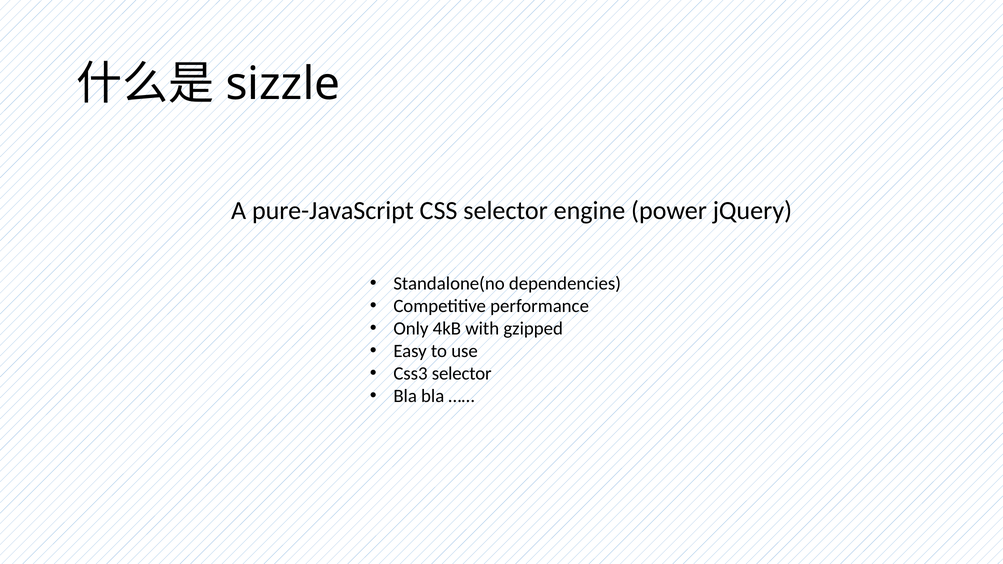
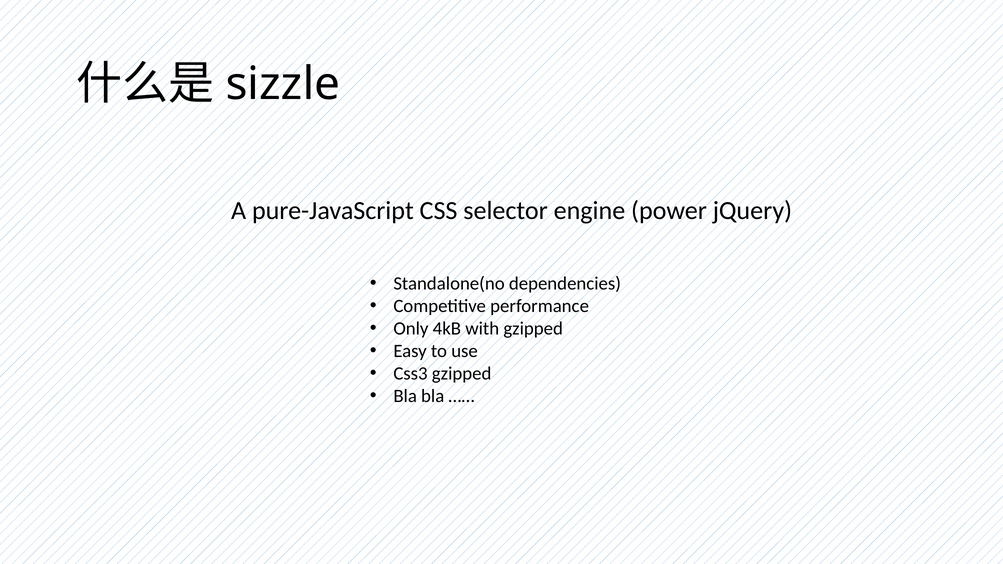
Css3 selector: selector -> gzipped
